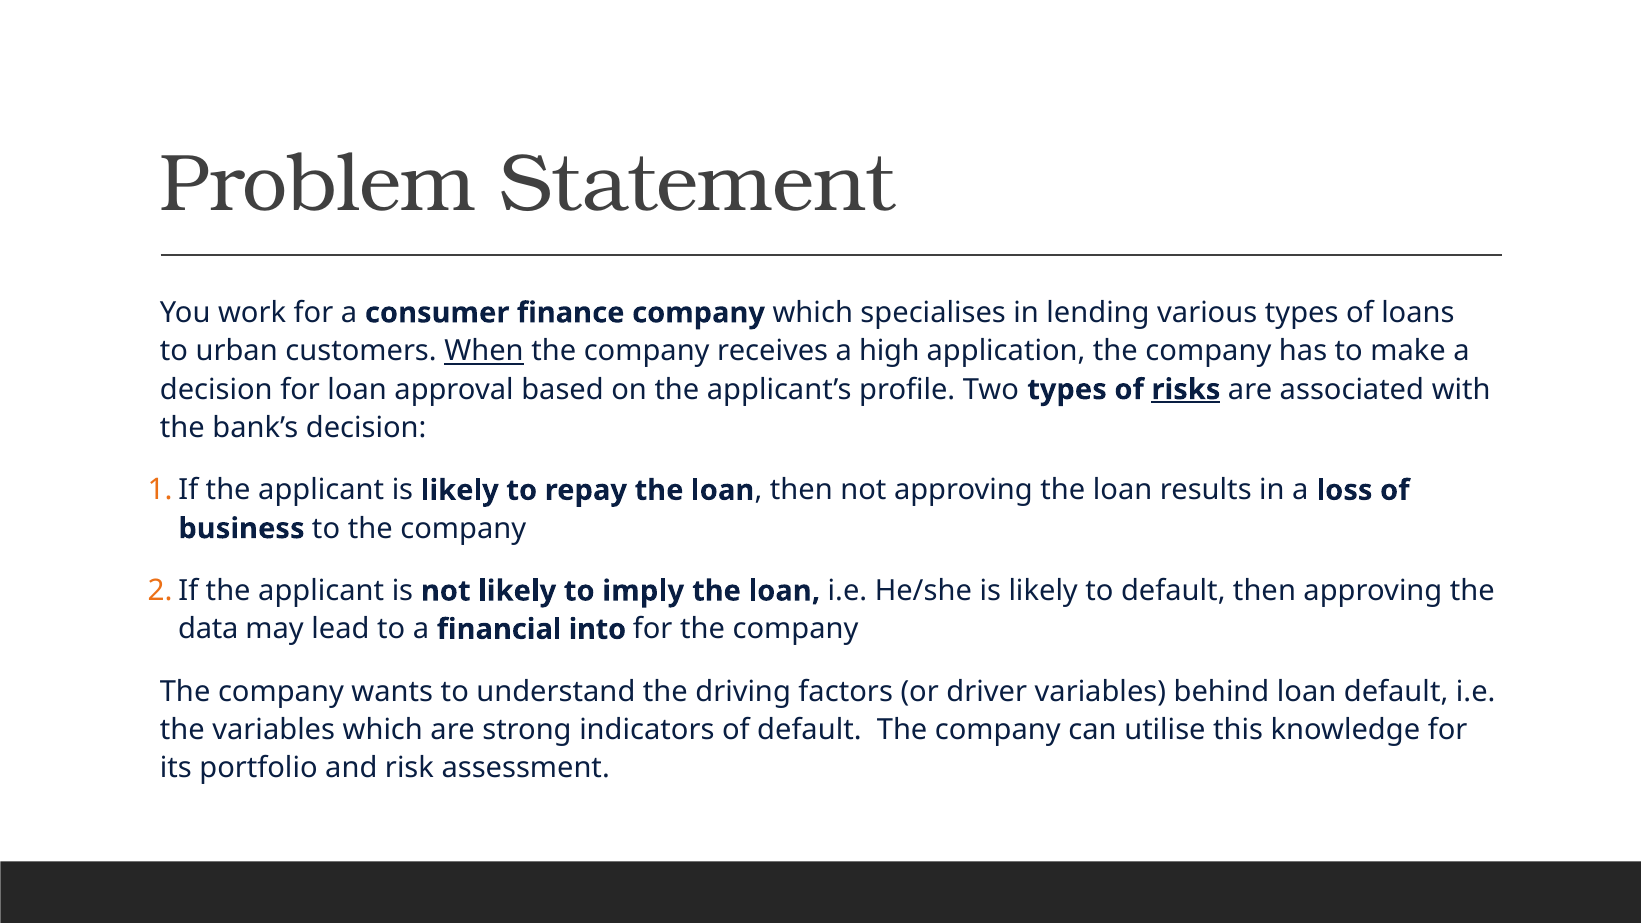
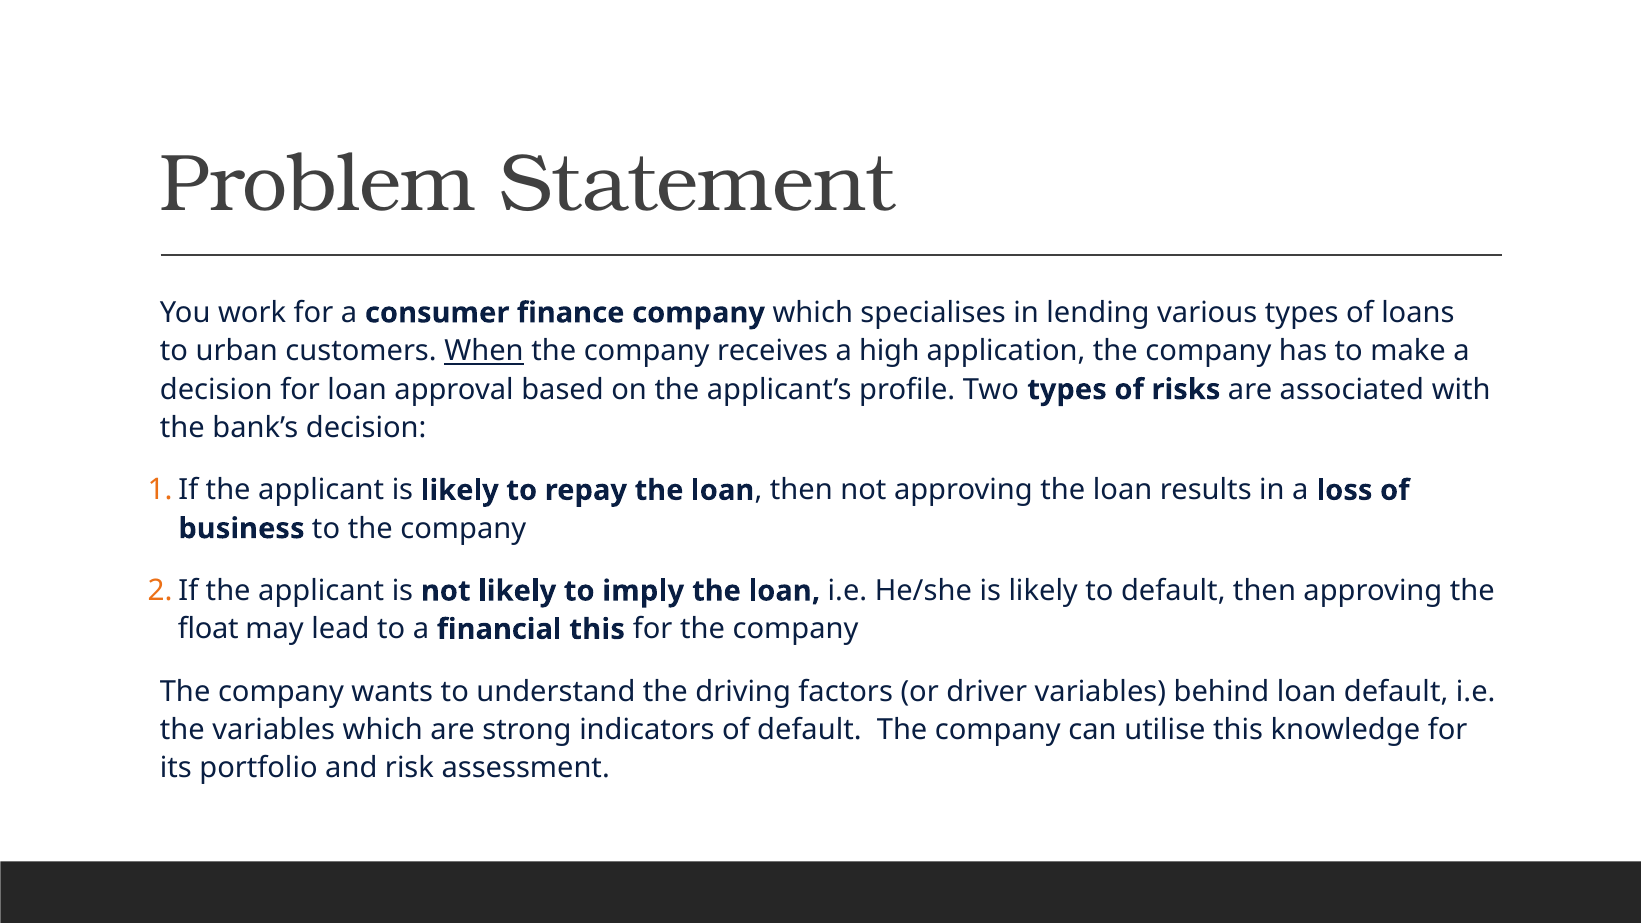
risks underline: present -> none
data: data -> float
financial into: into -> this
